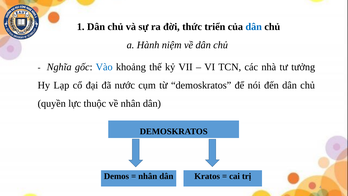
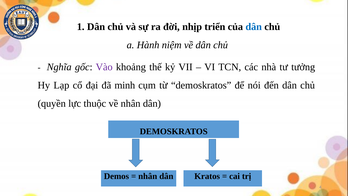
thức: thức -> nhịp
Vào colour: blue -> purple
nước: nước -> minh
